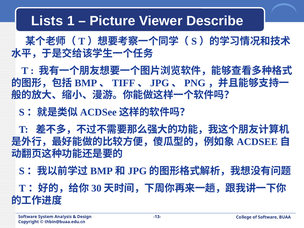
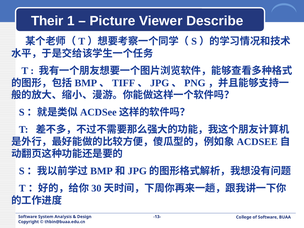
Lists: Lists -> Their
